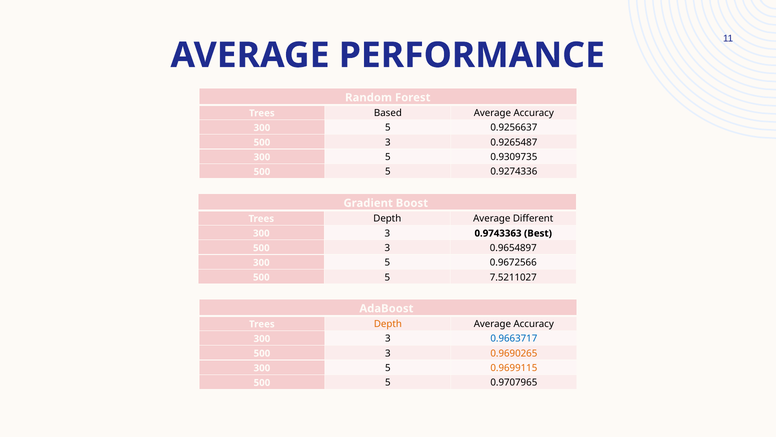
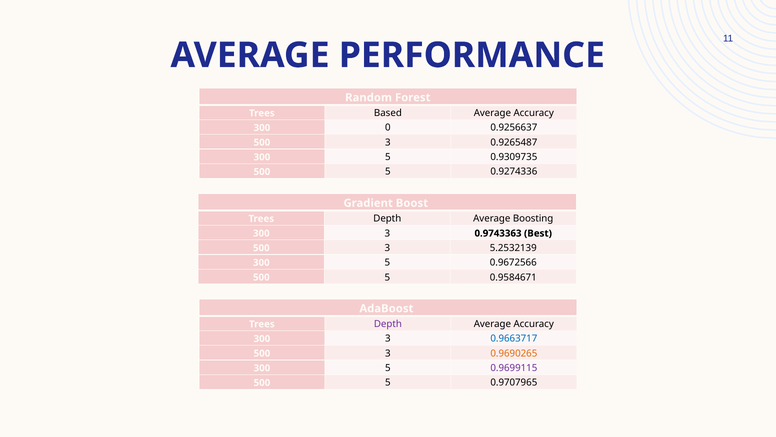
5 at (388, 128): 5 -> 0
Different: Different -> Boosting
0.9654897: 0.9654897 -> 5.2532139
7.5211027: 7.5211027 -> 0.9584671
Depth at (388, 324) colour: orange -> purple
0.9699115 colour: orange -> purple
